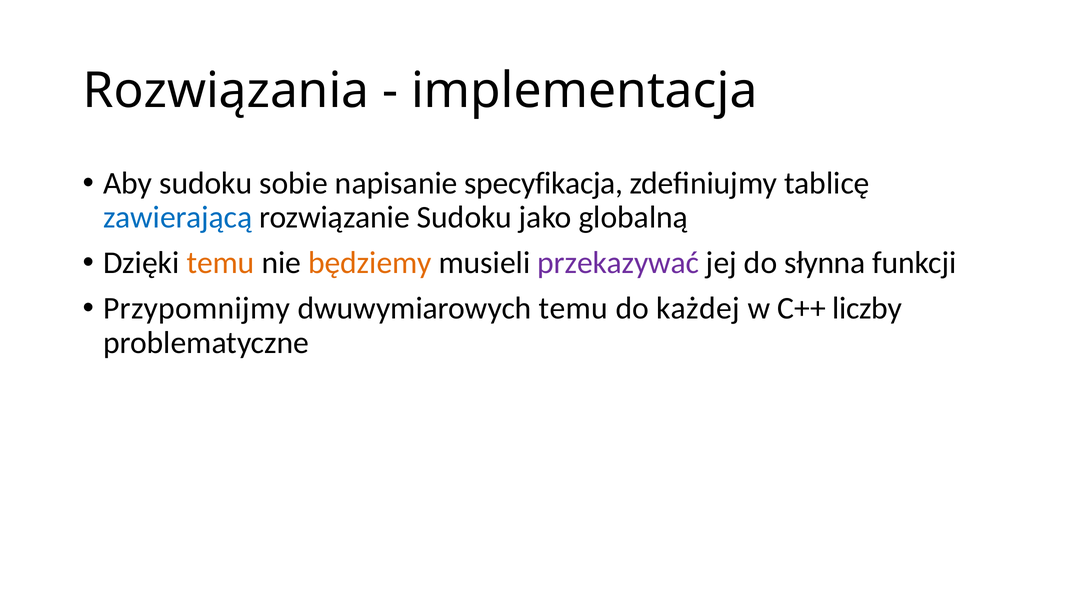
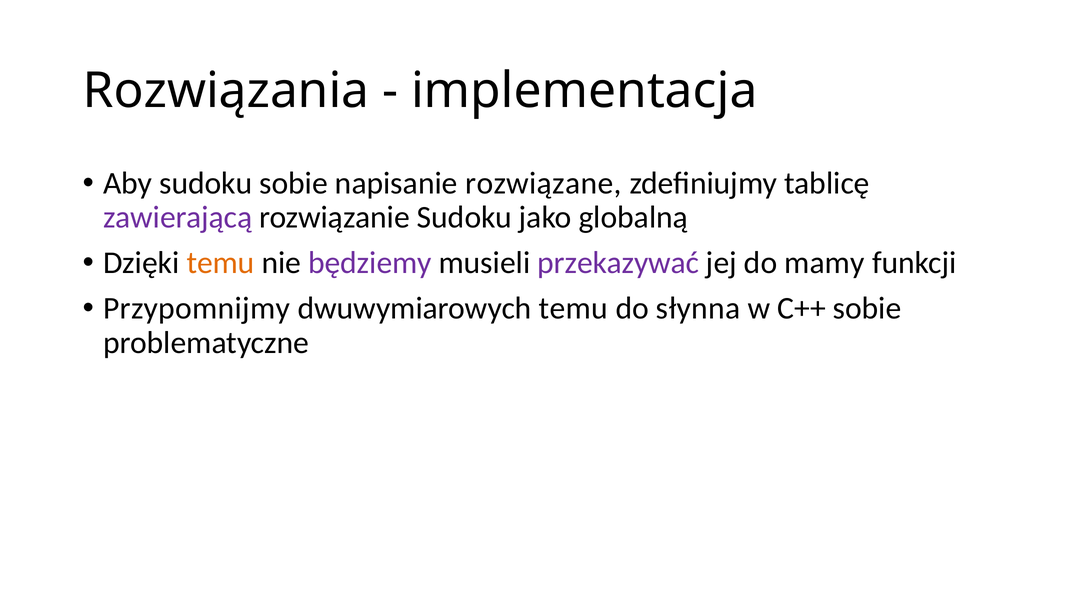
specyfikacja: specyfikacja -> rozwiązane
zawierającą colour: blue -> purple
będziemy colour: orange -> purple
słynna: słynna -> mamy
każdej: każdej -> słynna
C++ liczby: liczby -> sobie
